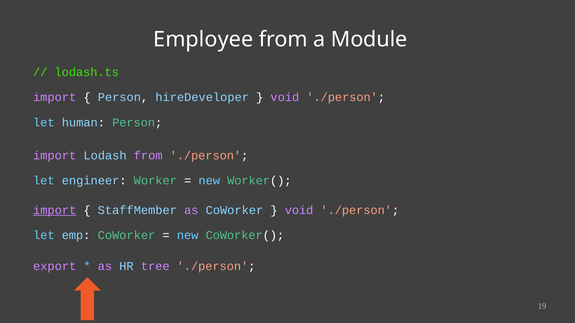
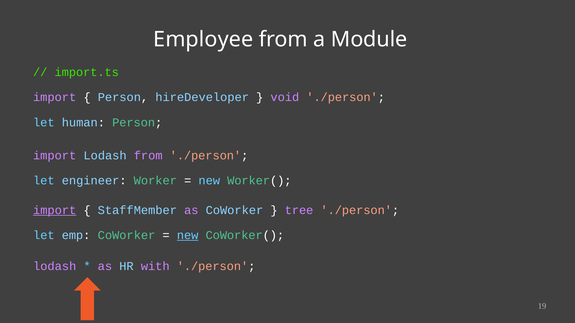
lodash.ts: lodash.ts -> import.ts
void at (299, 210): void -> tree
new at (188, 235) underline: none -> present
export at (55, 267): export -> lodash
tree: tree -> with
